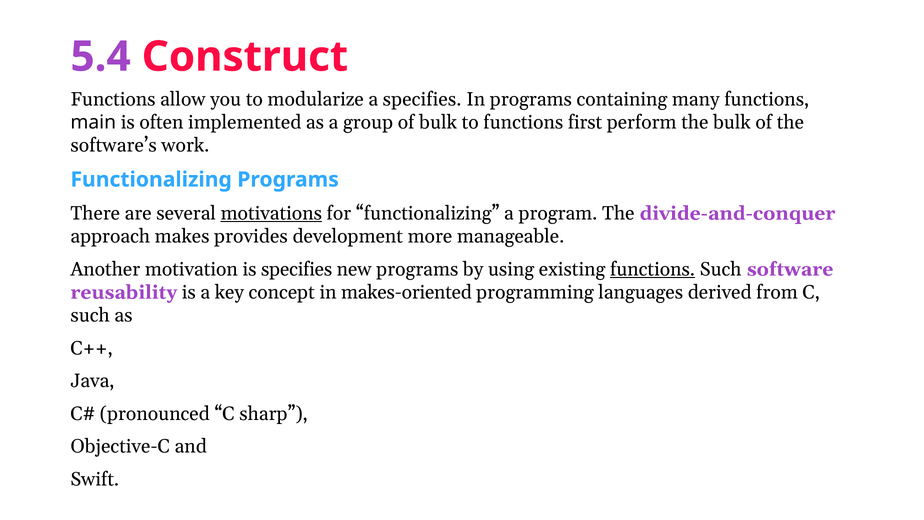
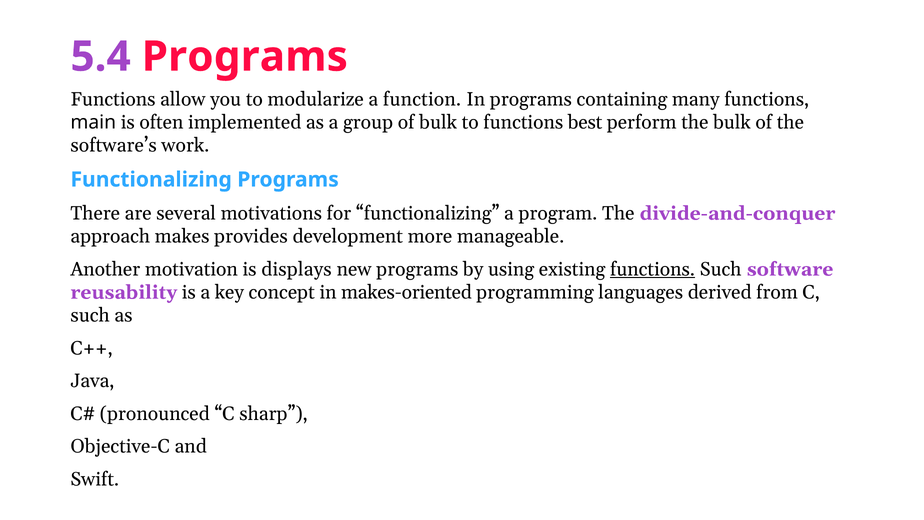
5.4 Construct: Construct -> Programs
a specifies: specifies -> function
first: first -> best
motivations underline: present -> none
is specifies: specifies -> displays
